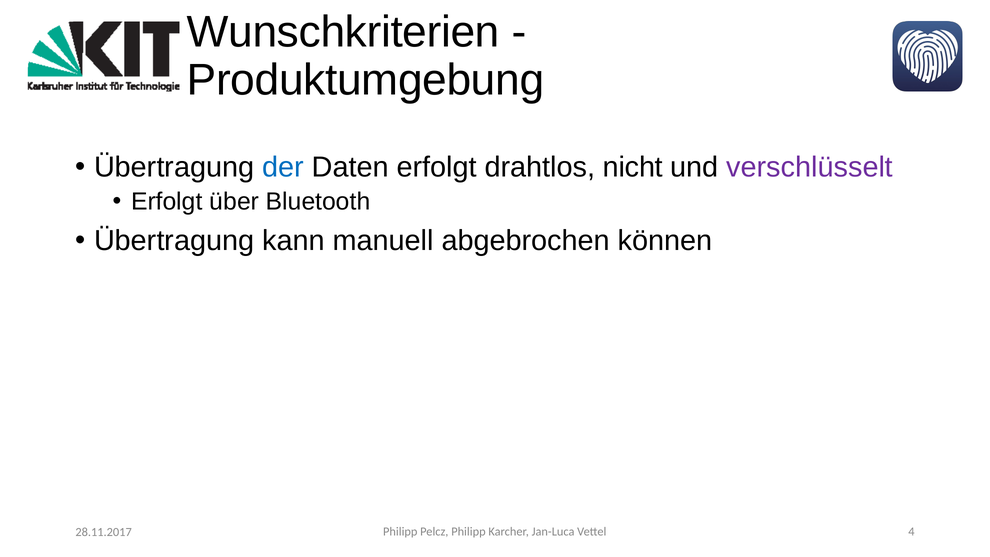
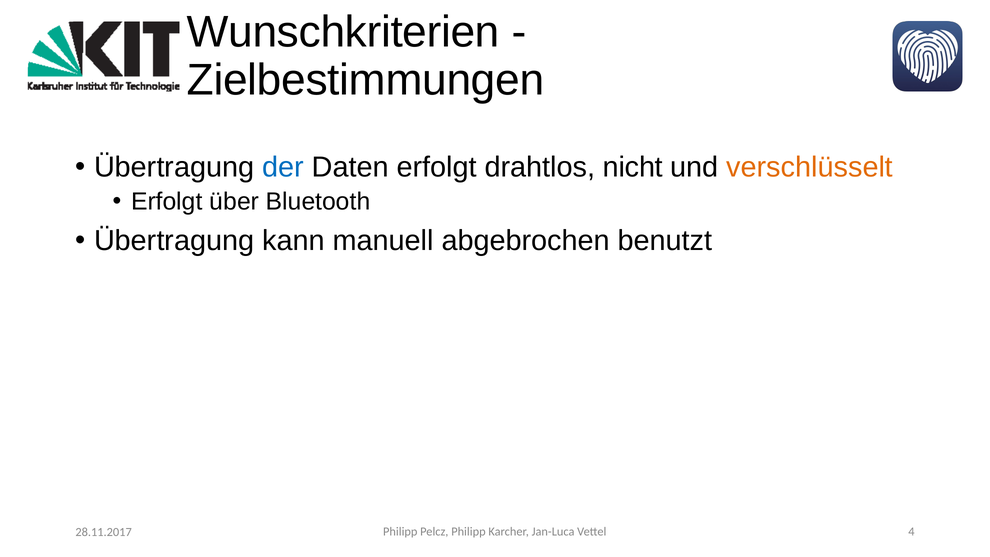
Produktumgebung: Produktumgebung -> Zielbestimmungen
verschlüsselt colour: purple -> orange
können: können -> benutzt
